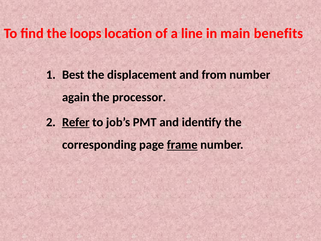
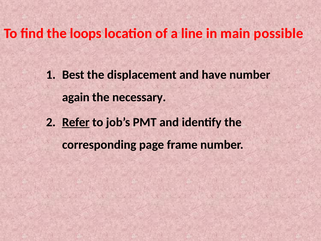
benefits: benefits -> possible
from: from -> have
processor: processor -> necessary
frame underline: present -> none
